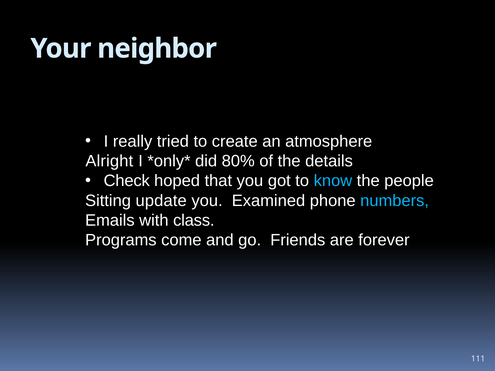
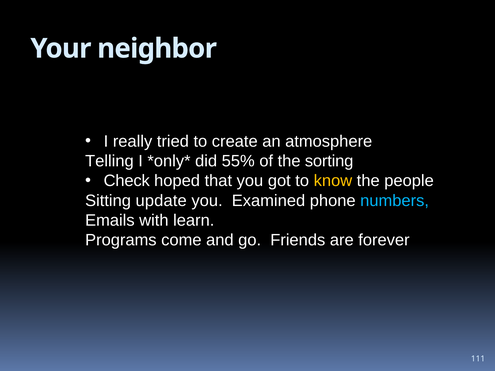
Alright: Alright -> Telling
80%: 80% -> 55%
details: details -> sorting
know colour: light blue -> yellow
class: class -> learn
